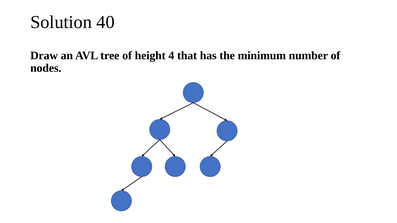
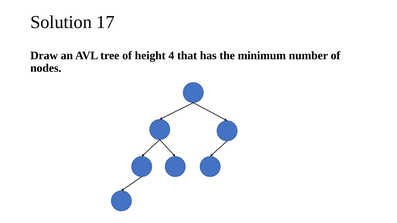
40: 40 -> 17
